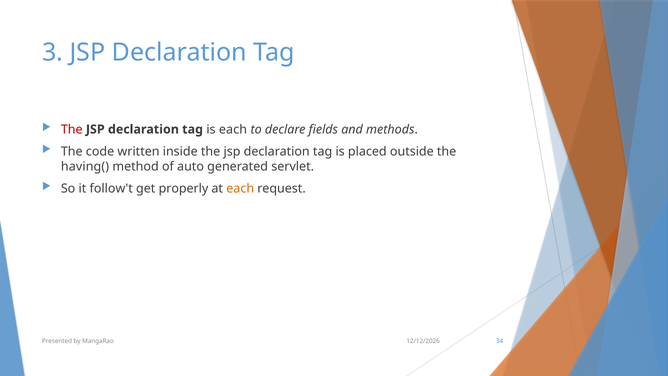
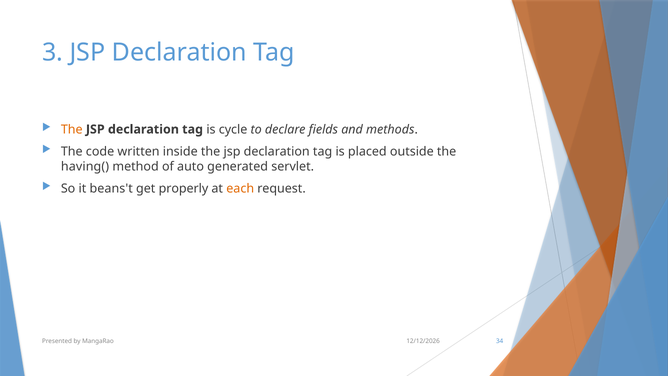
The at (72, 129) colour: red -> orange
is each: each -> cycle
follow't: follow't -> beans't
